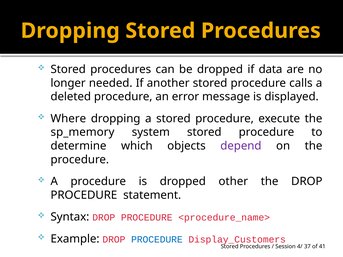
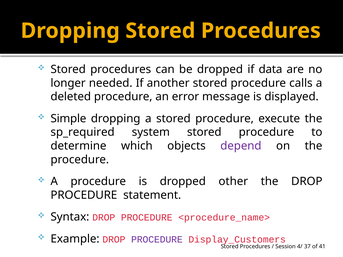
Where: Where -> Simple
sp_memory: sp_memory -> sp_required
PROCEDURE at (157, 240) colour: blue -> purple
